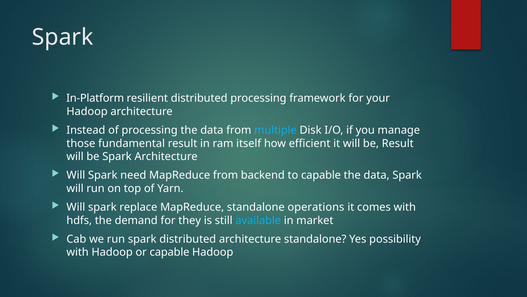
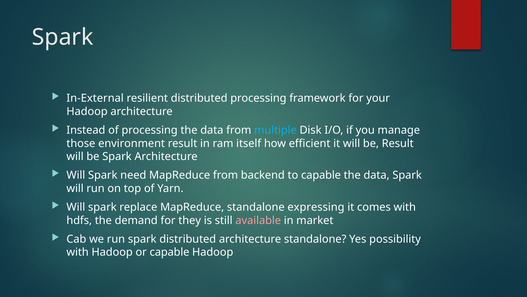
In-Platform: In-Platform -> In-External
fundamental: fundamental -> environment
operations: operations -> expressing
available colour: light blue -> pink
